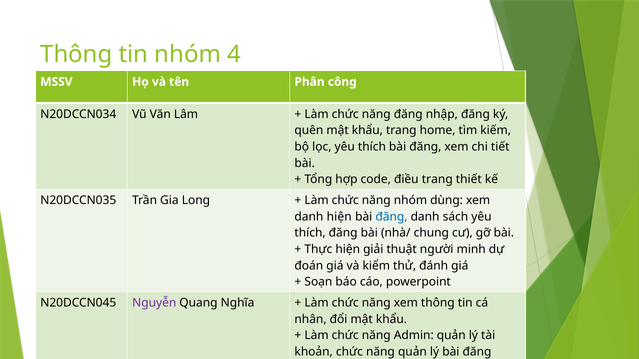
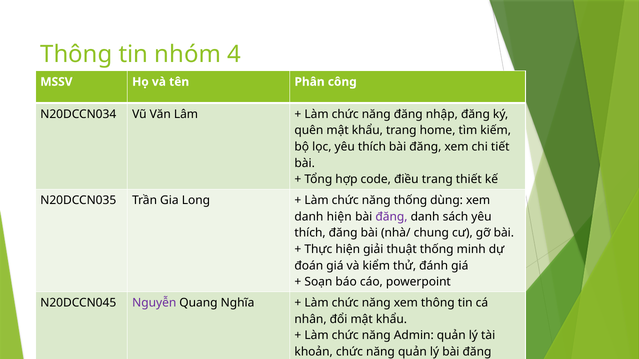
năng nhóm: nhóm -> thống
đăng at (391, 217) colour: blue -> purple
thuật người: người -> thống
